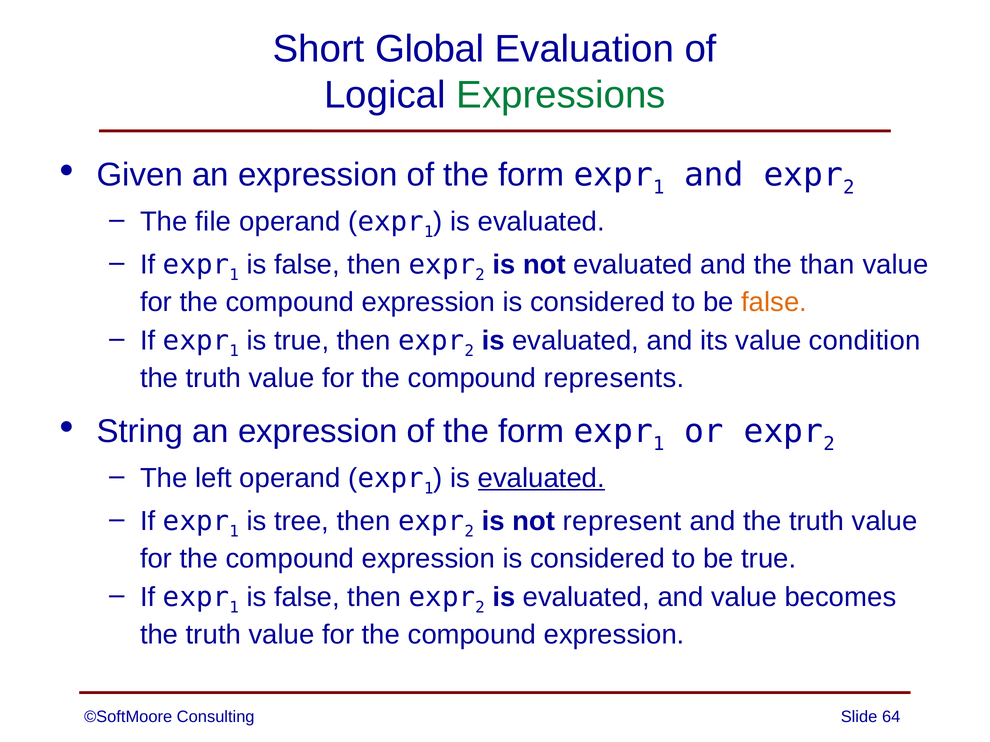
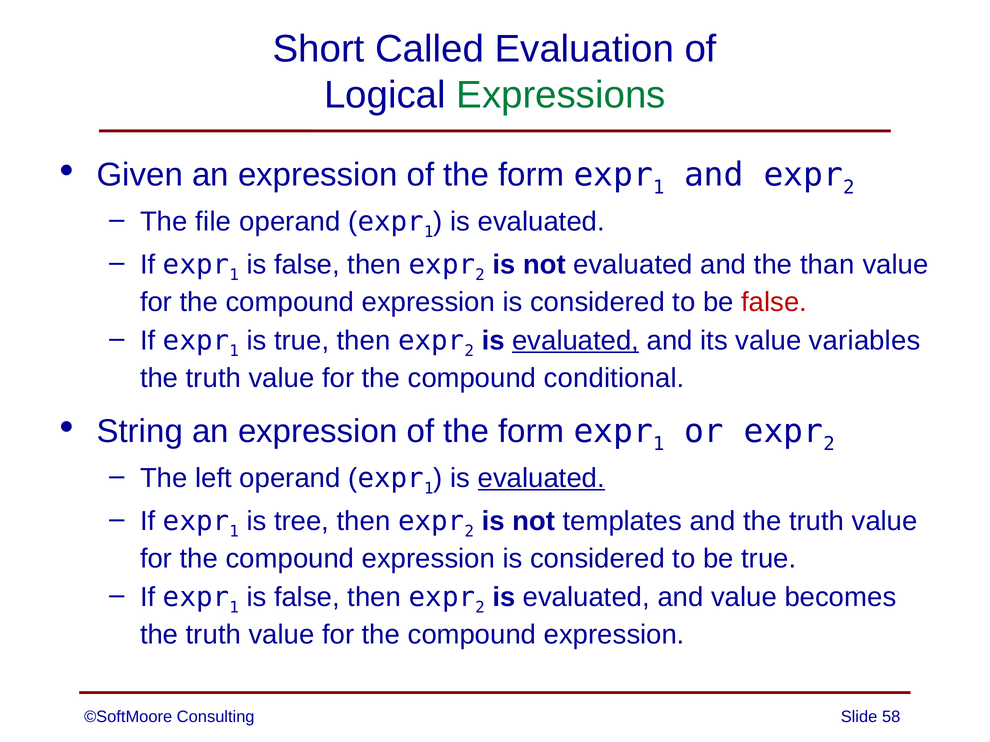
Global: Global -> Called
false at (774, 302) colour: orange -> red
evaluated at (576, 341) underline: none -> present
condition: condition -> variables
represents: represents -> conditional
represent: represent -> templates
64: 64 -> 58
